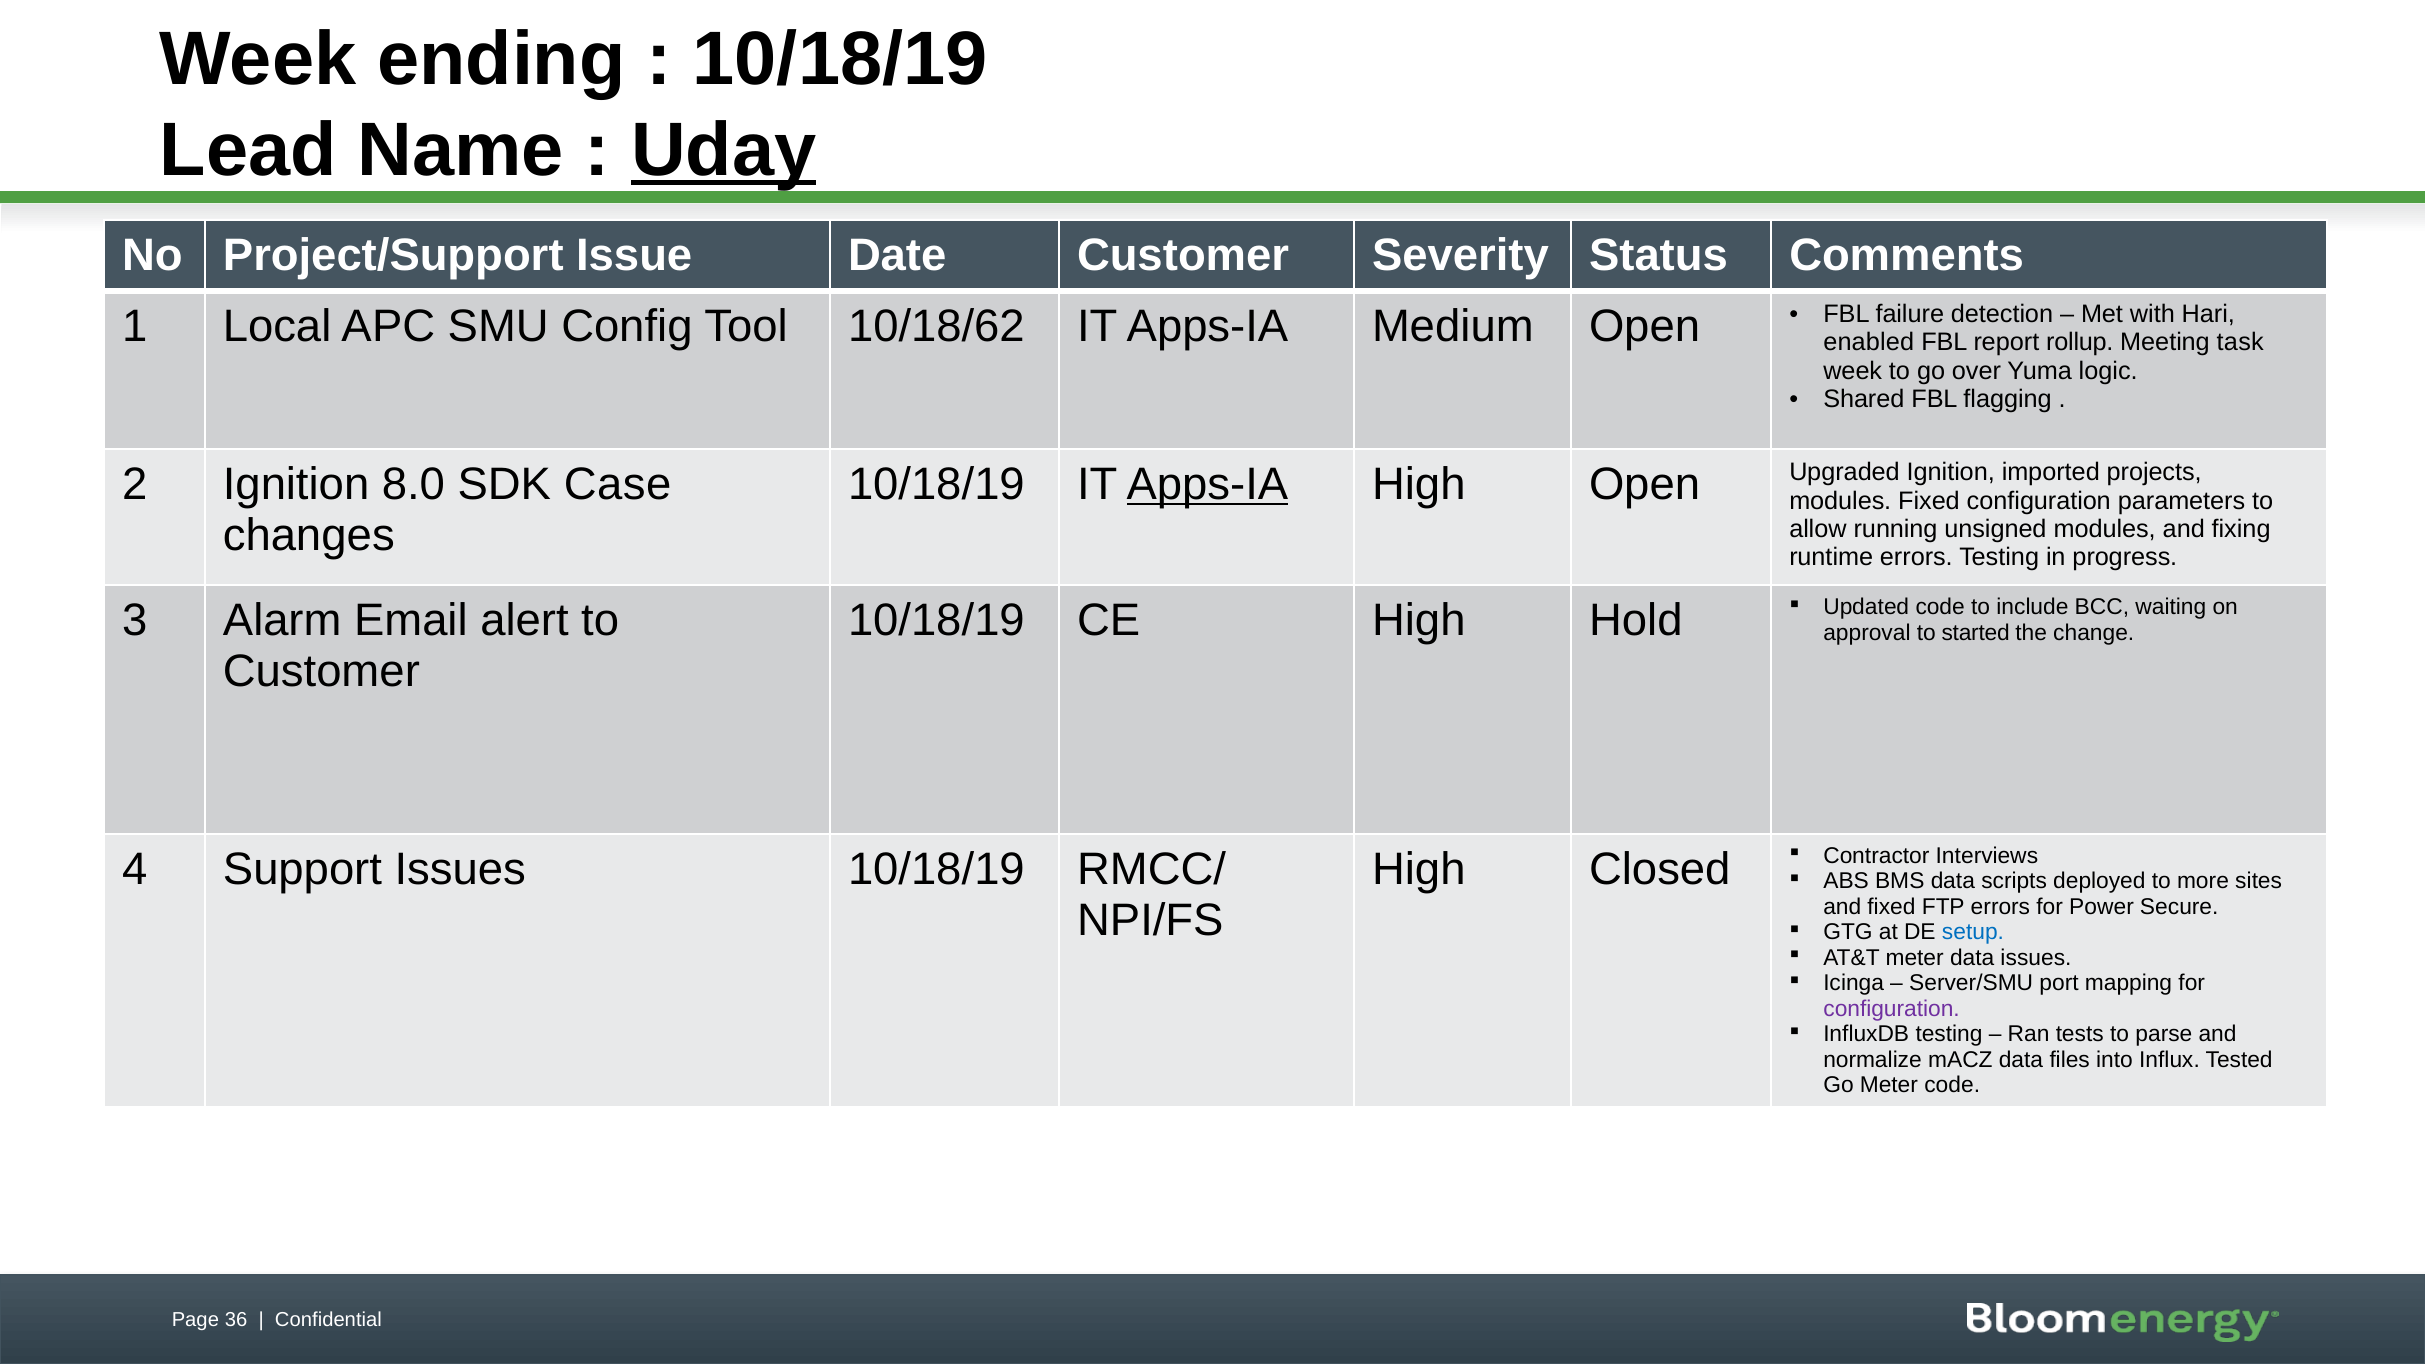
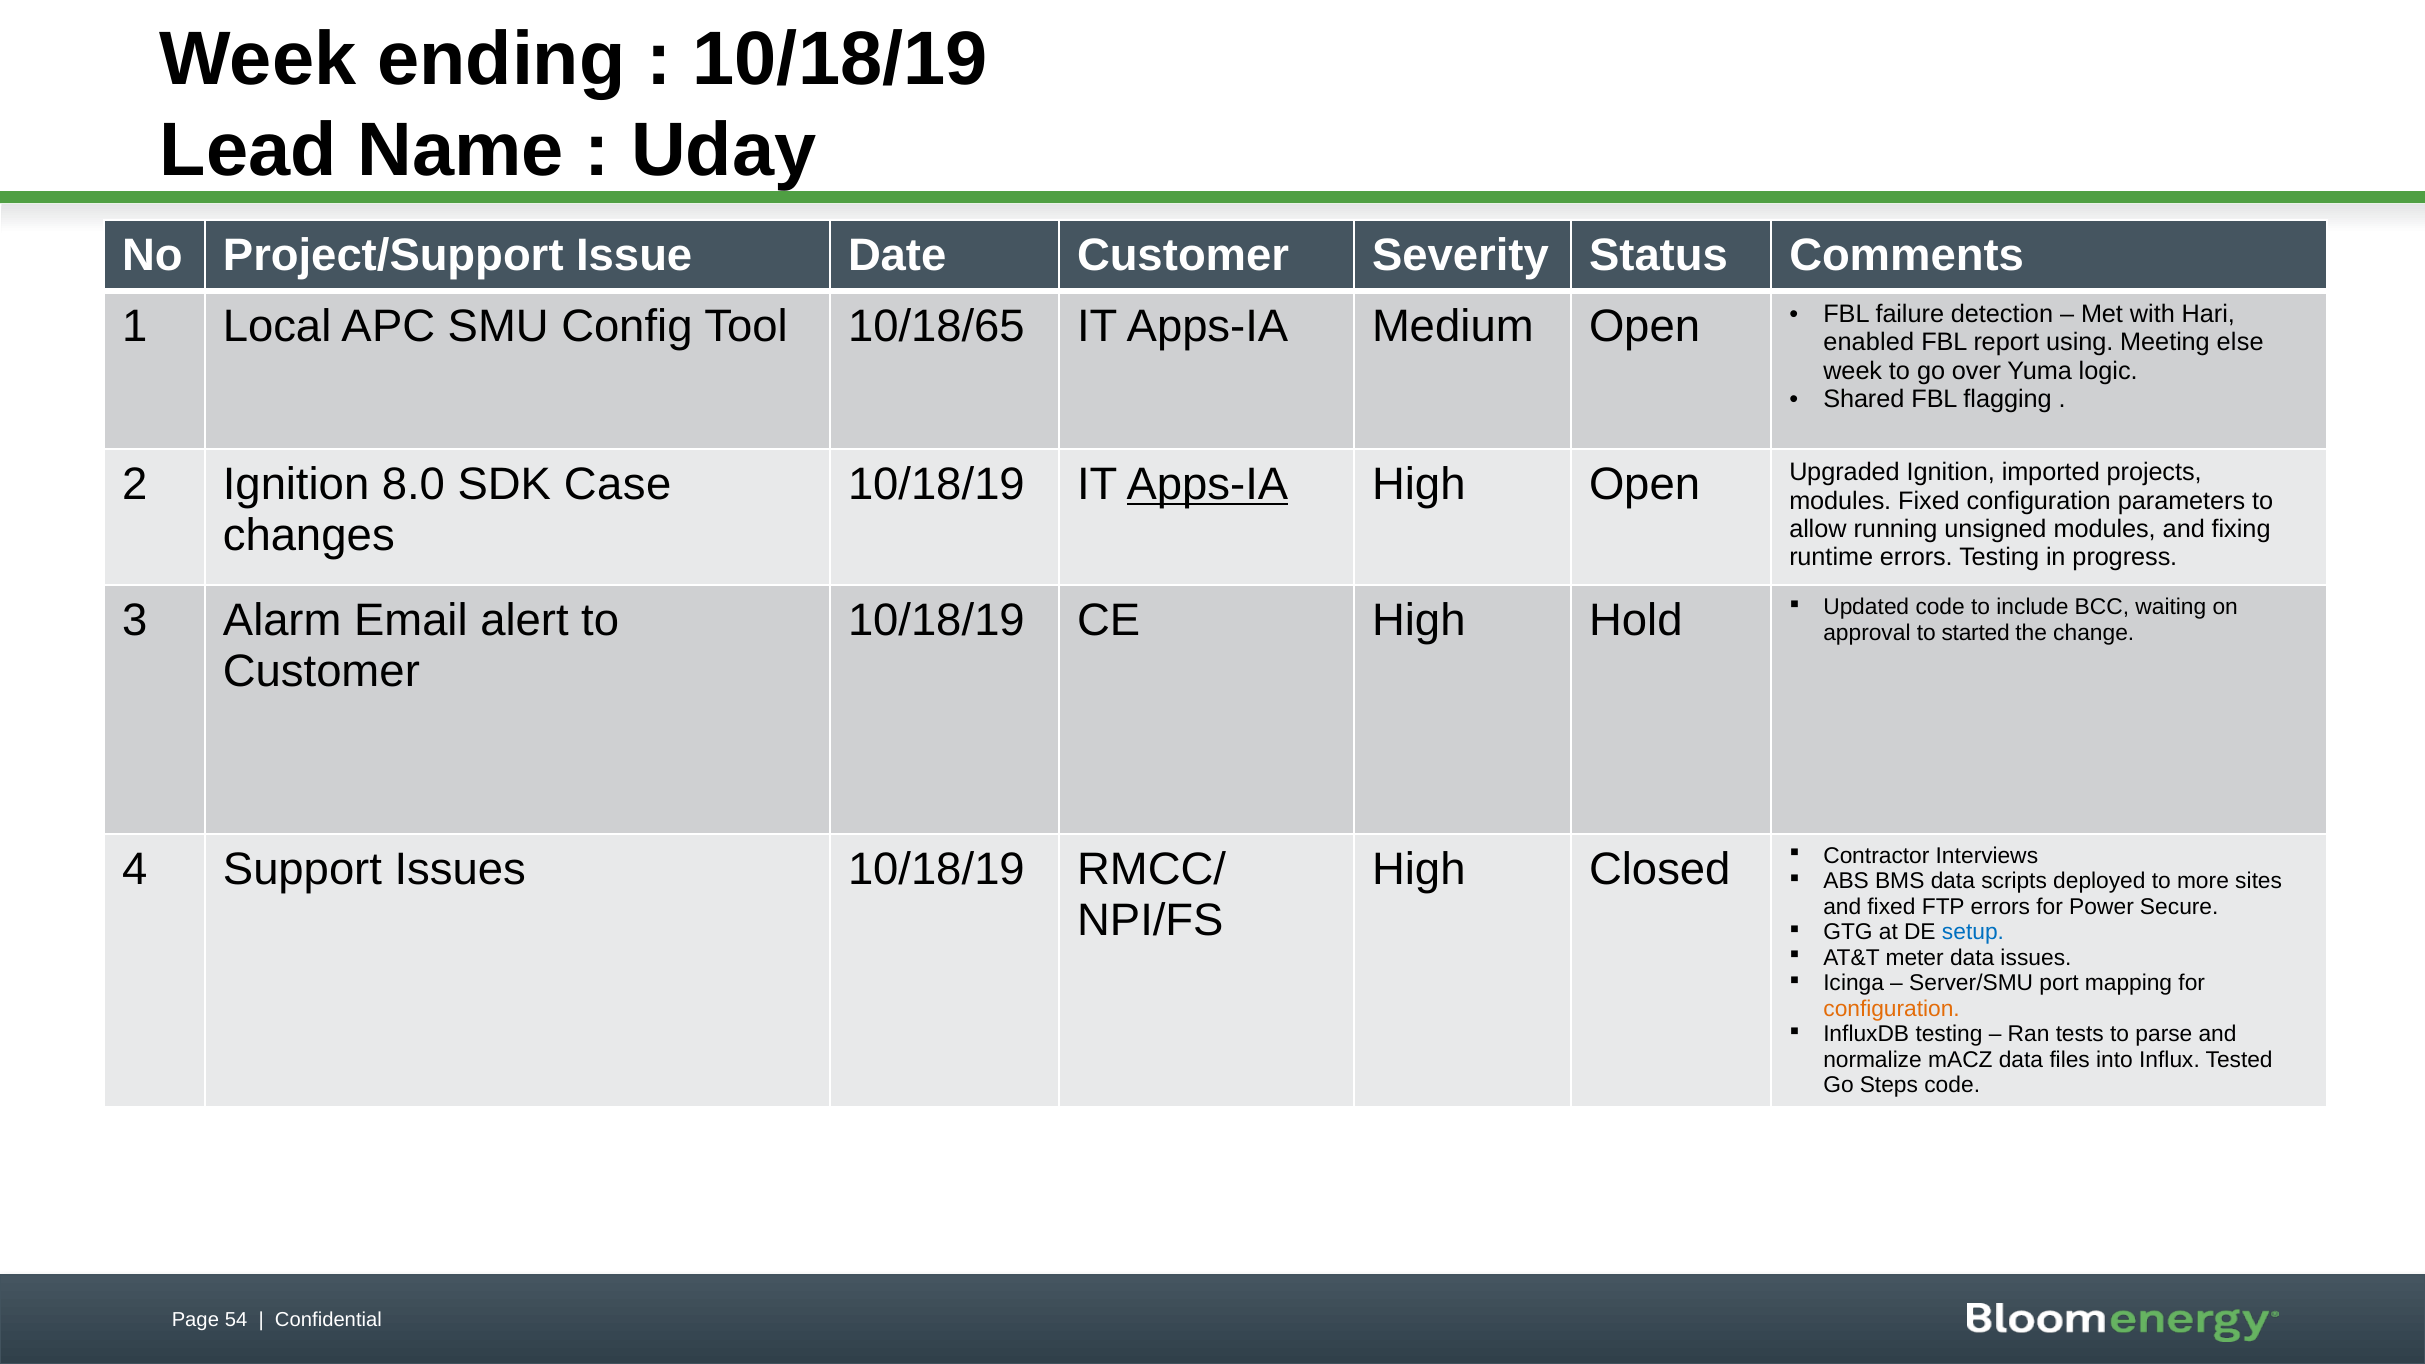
Uday underline: present -> none
10/18/62: 10/18/62 -> 10/18/65
rollup: rollup -> using
task: task -> else
configuration at (1892, 1009) colour: purple -> orange
Go Meter: Meter -> Steps
36: 36 -> 54
